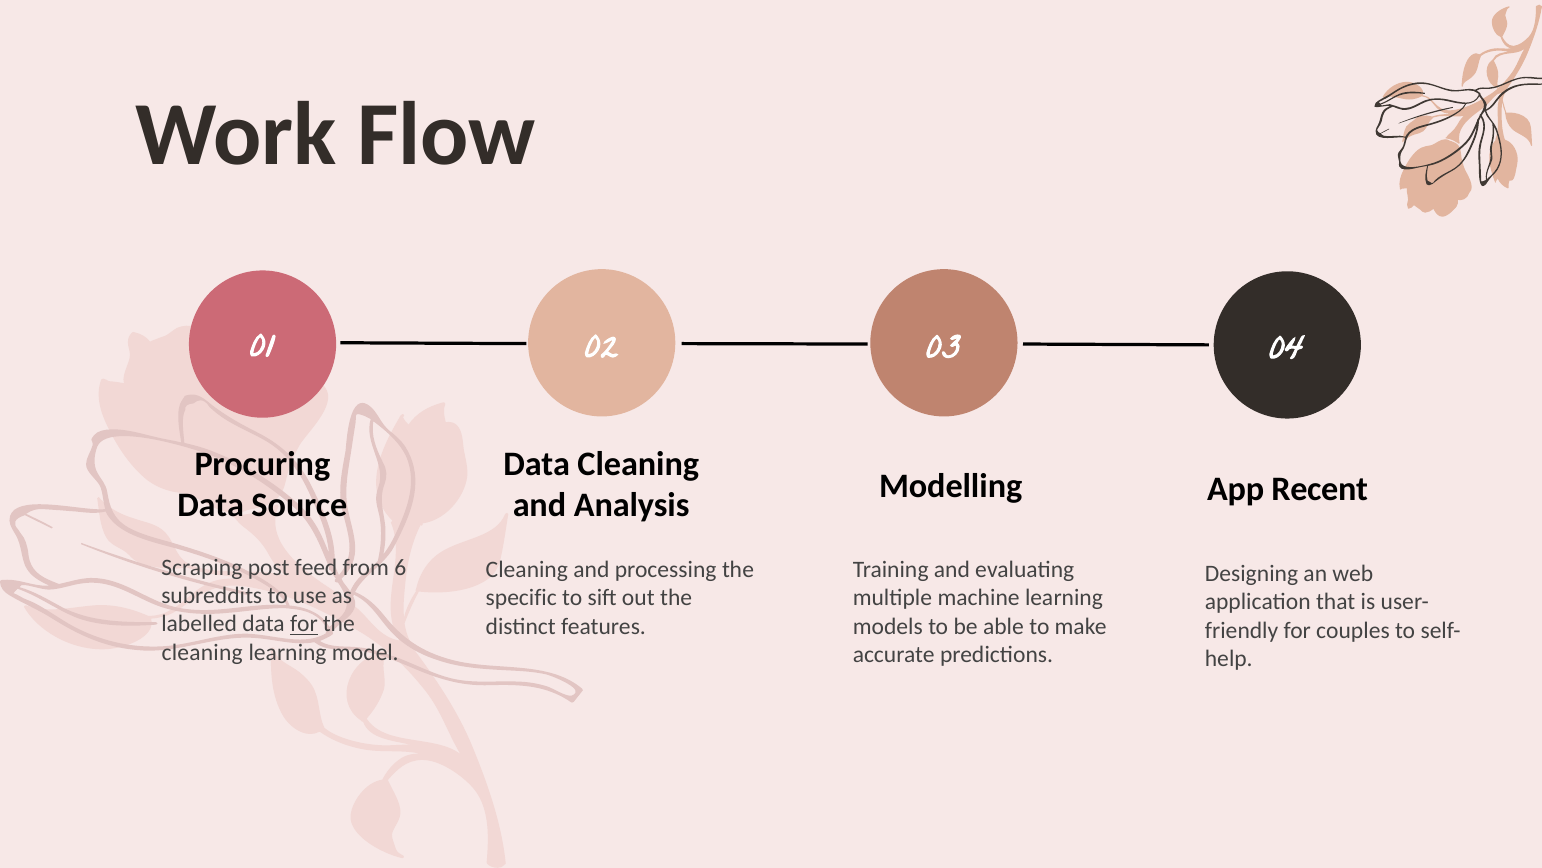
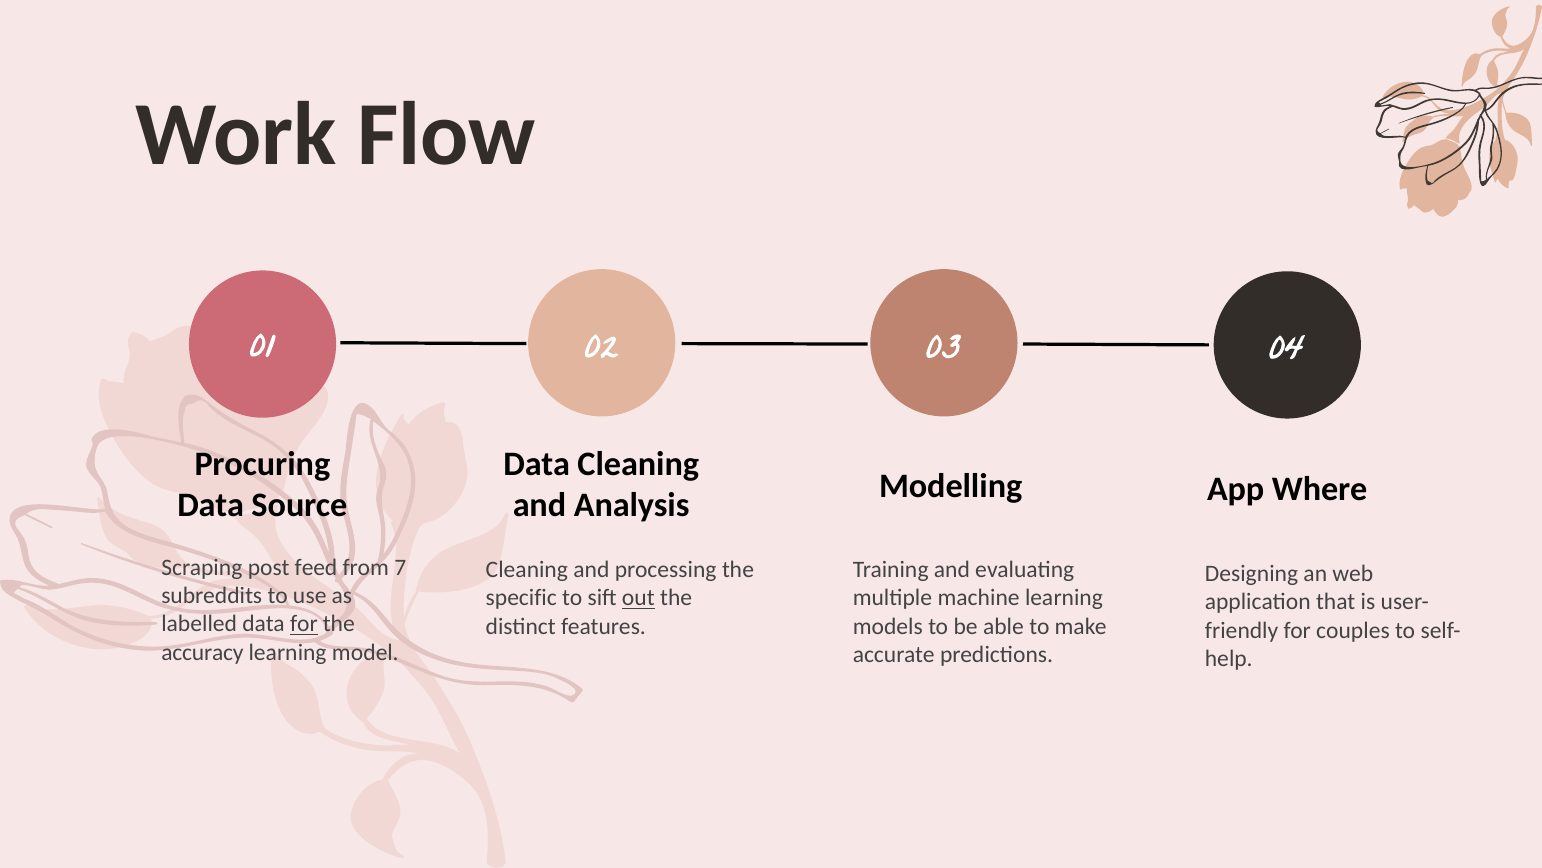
Recent: Recent -> Where
6: 6 -> 7
out underline: none -> present
cleaning at (202, 652): cleaning -> accuracy
